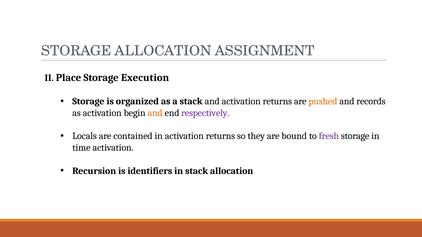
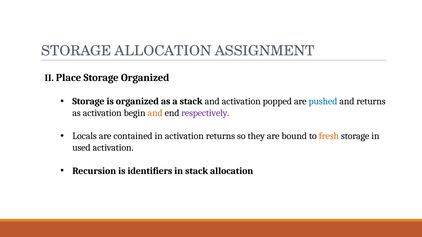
Storage Execution: Execution -> Organized
and activation returns: returns -> popped
pushed colour: orange -> blue
and records: records -> returns
fresh colour: purple -> orange
time: time -> used
